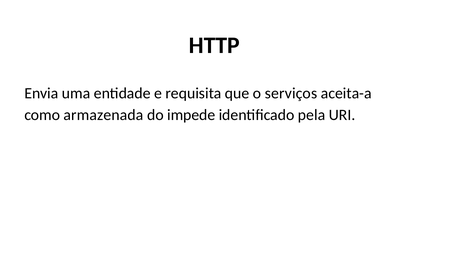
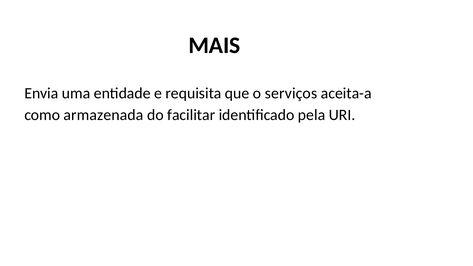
HTTP: HTTP -> MAIS
impede: impede -> facilitar
